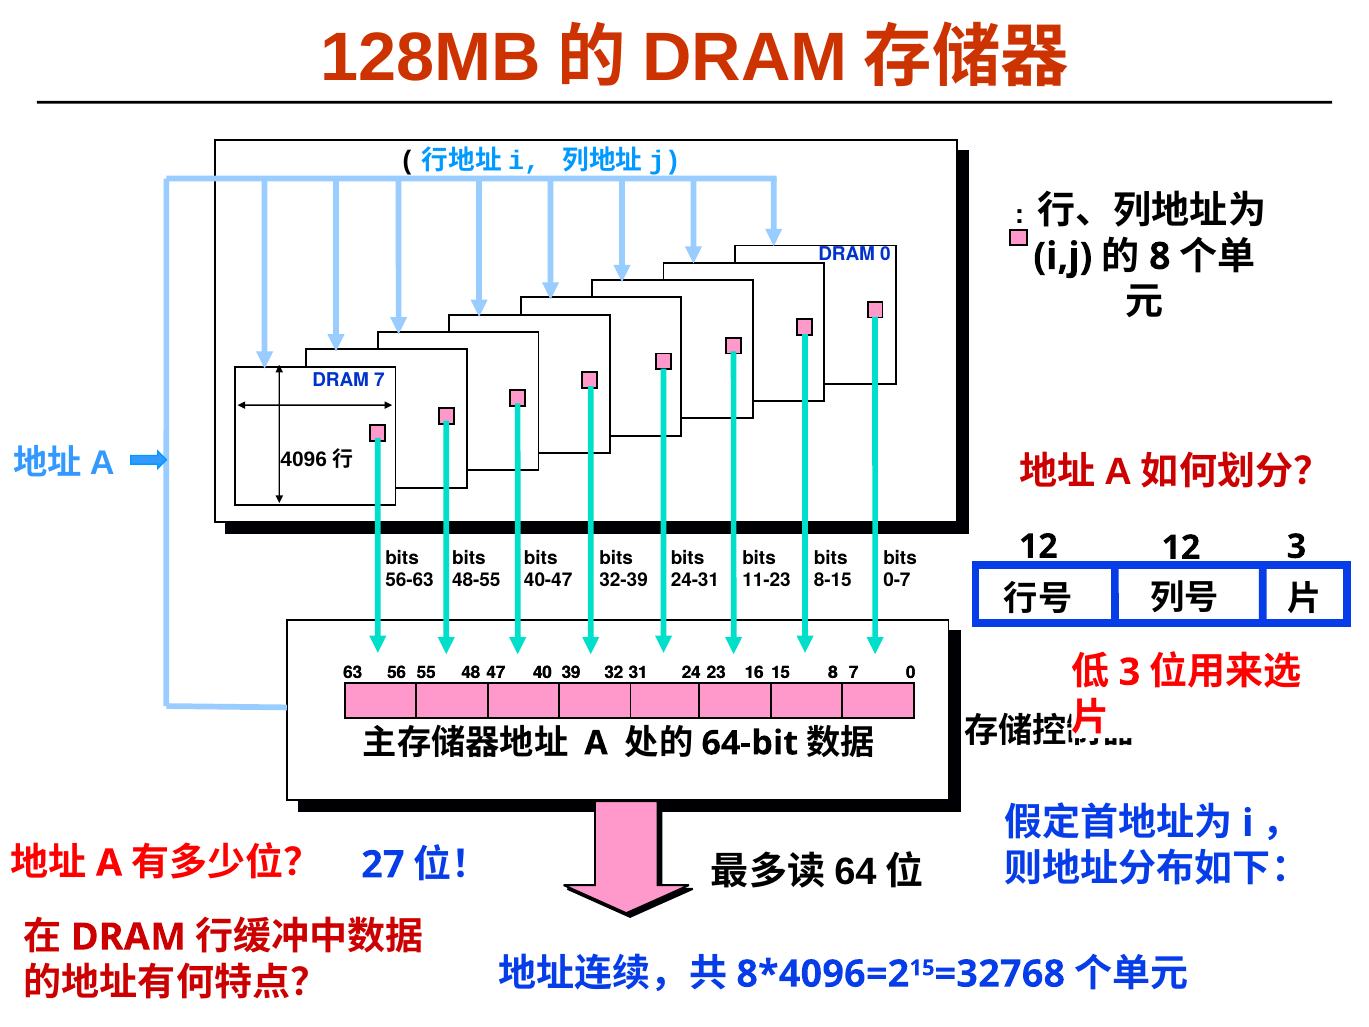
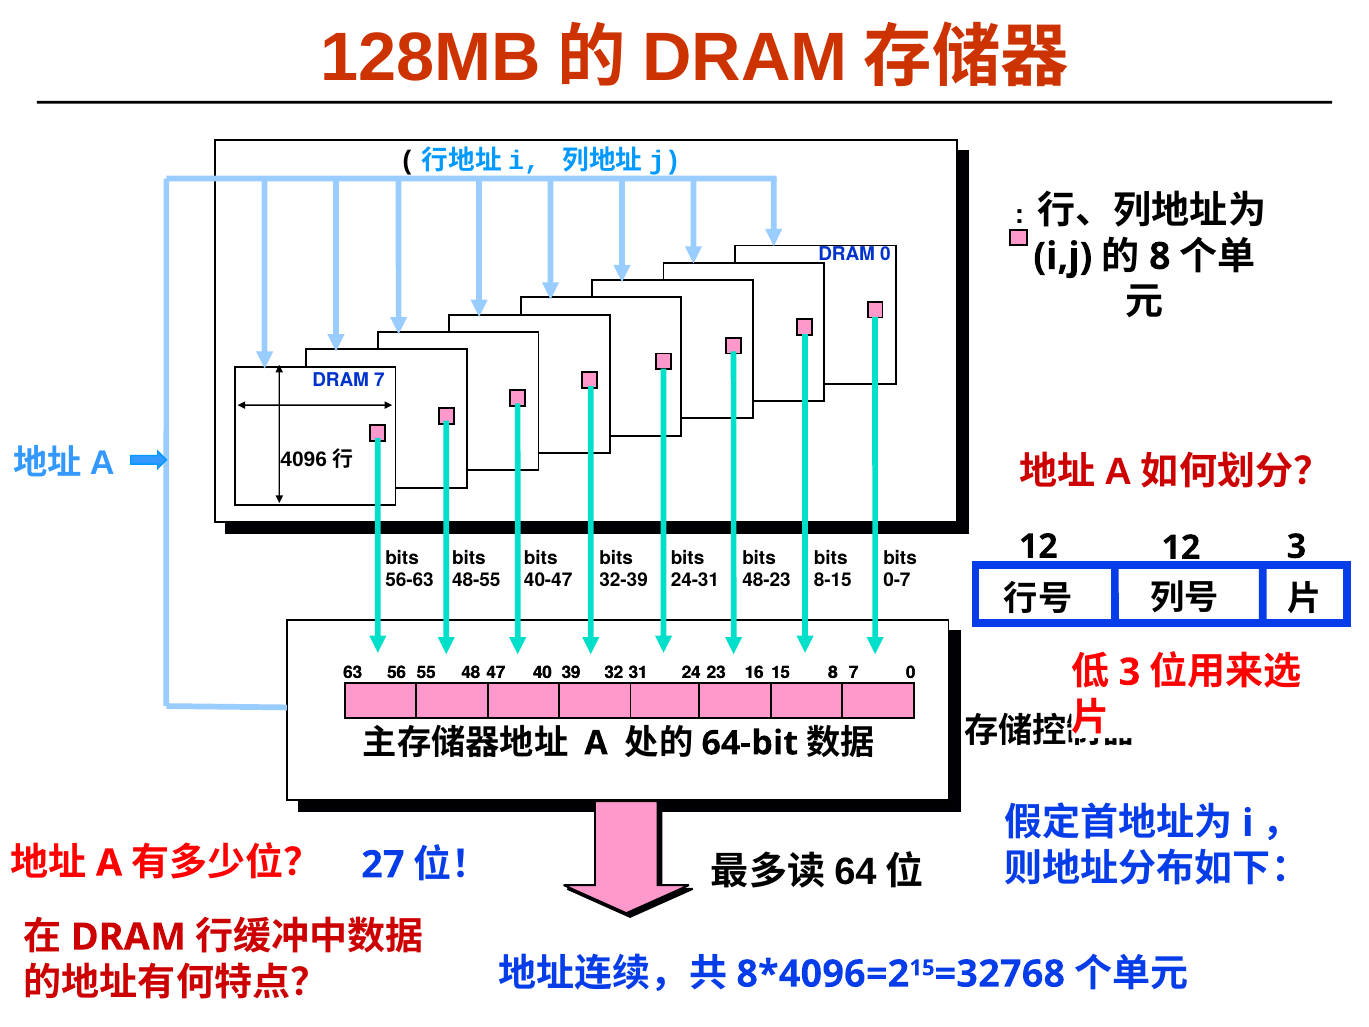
11-23: 11-23 -> 48-23
